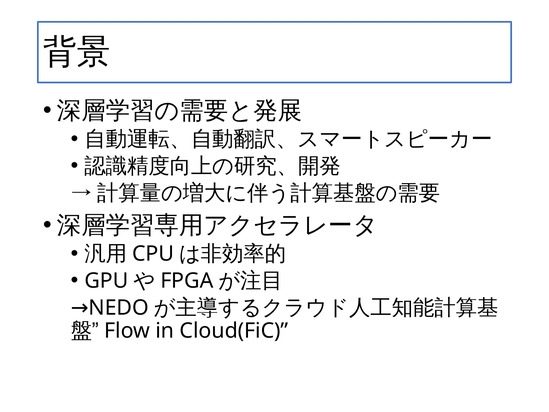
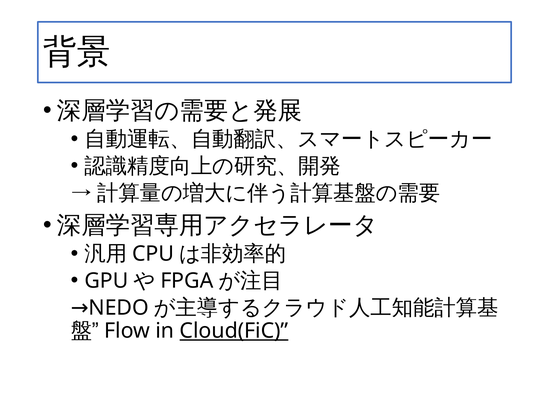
Cloud(FiC underline: none -> present
